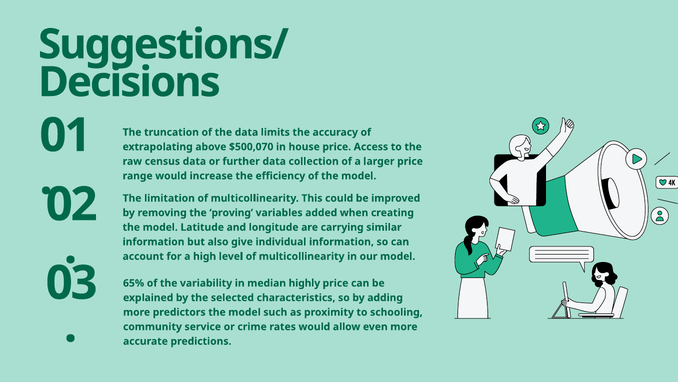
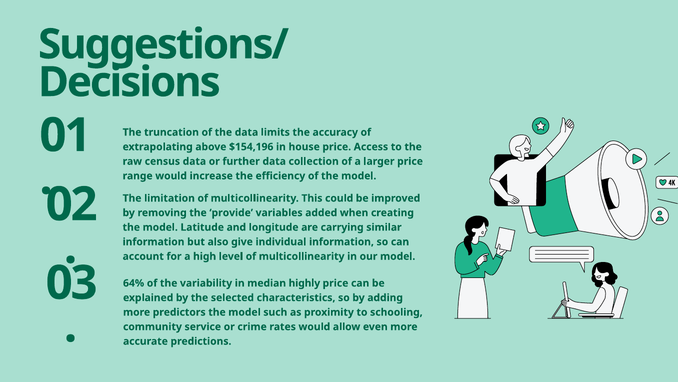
$500,070: $500,070 -> $154,196
proving: proving -> provide
65%: 65% -> 64%
